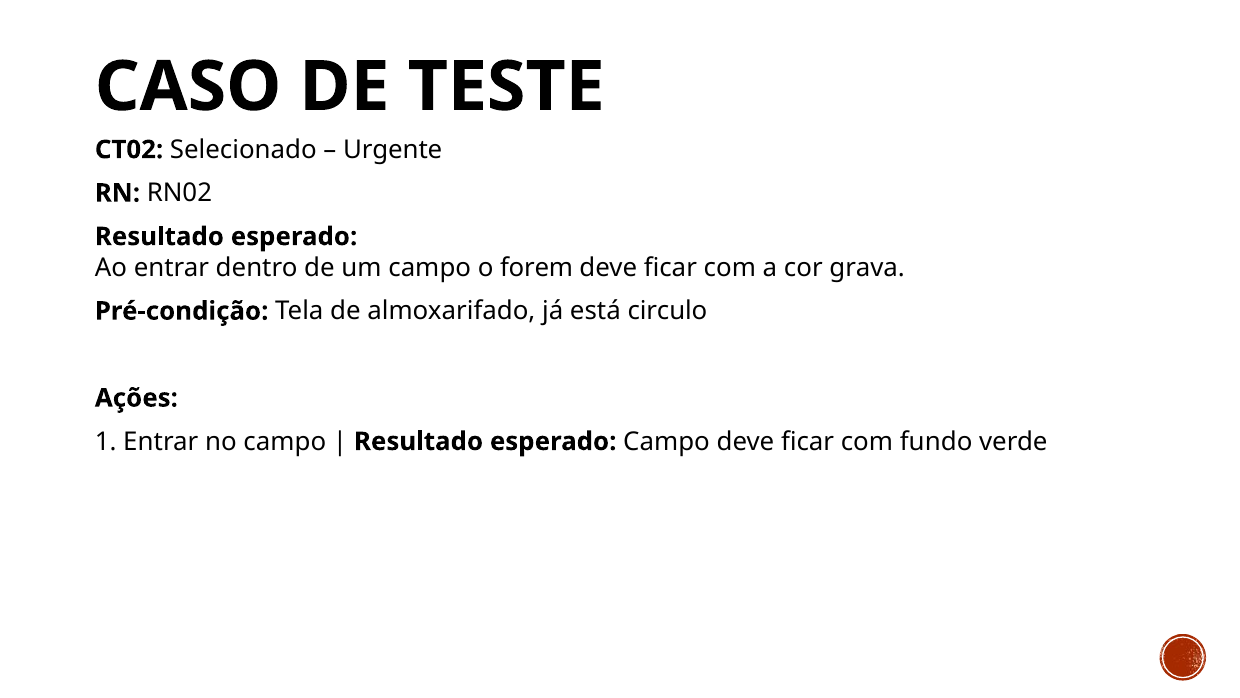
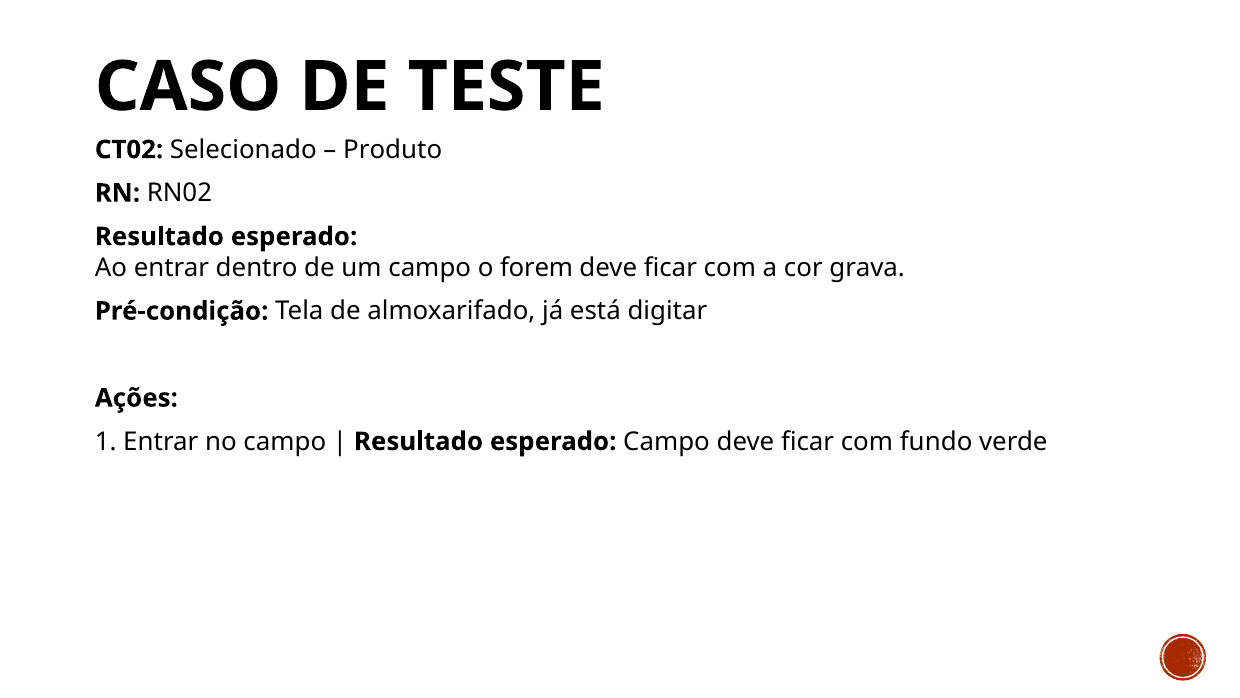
Urgente: Urgente -> Produto
circulo: circulo -> digitar
